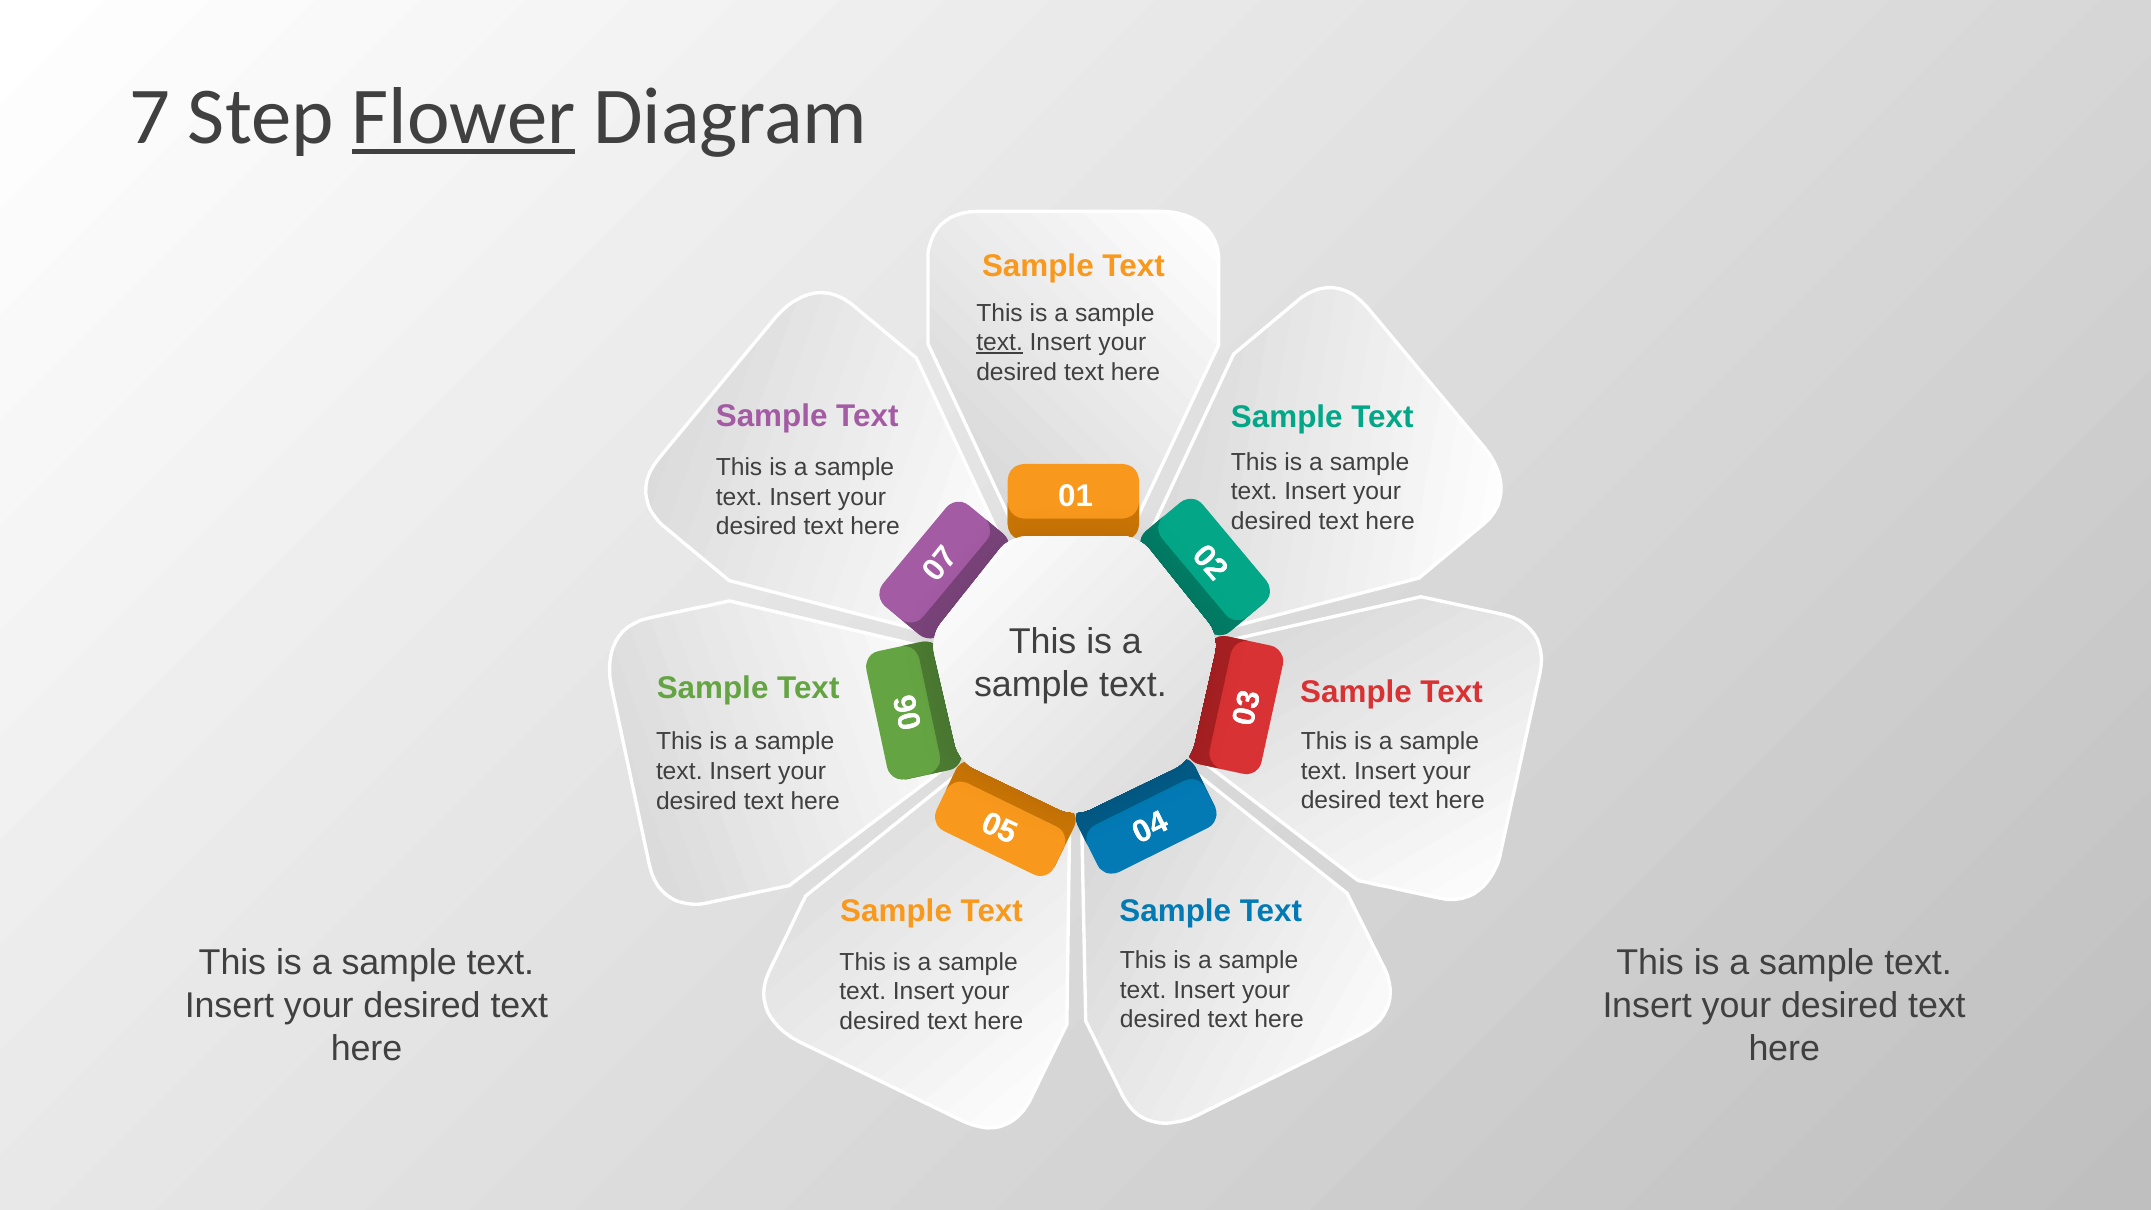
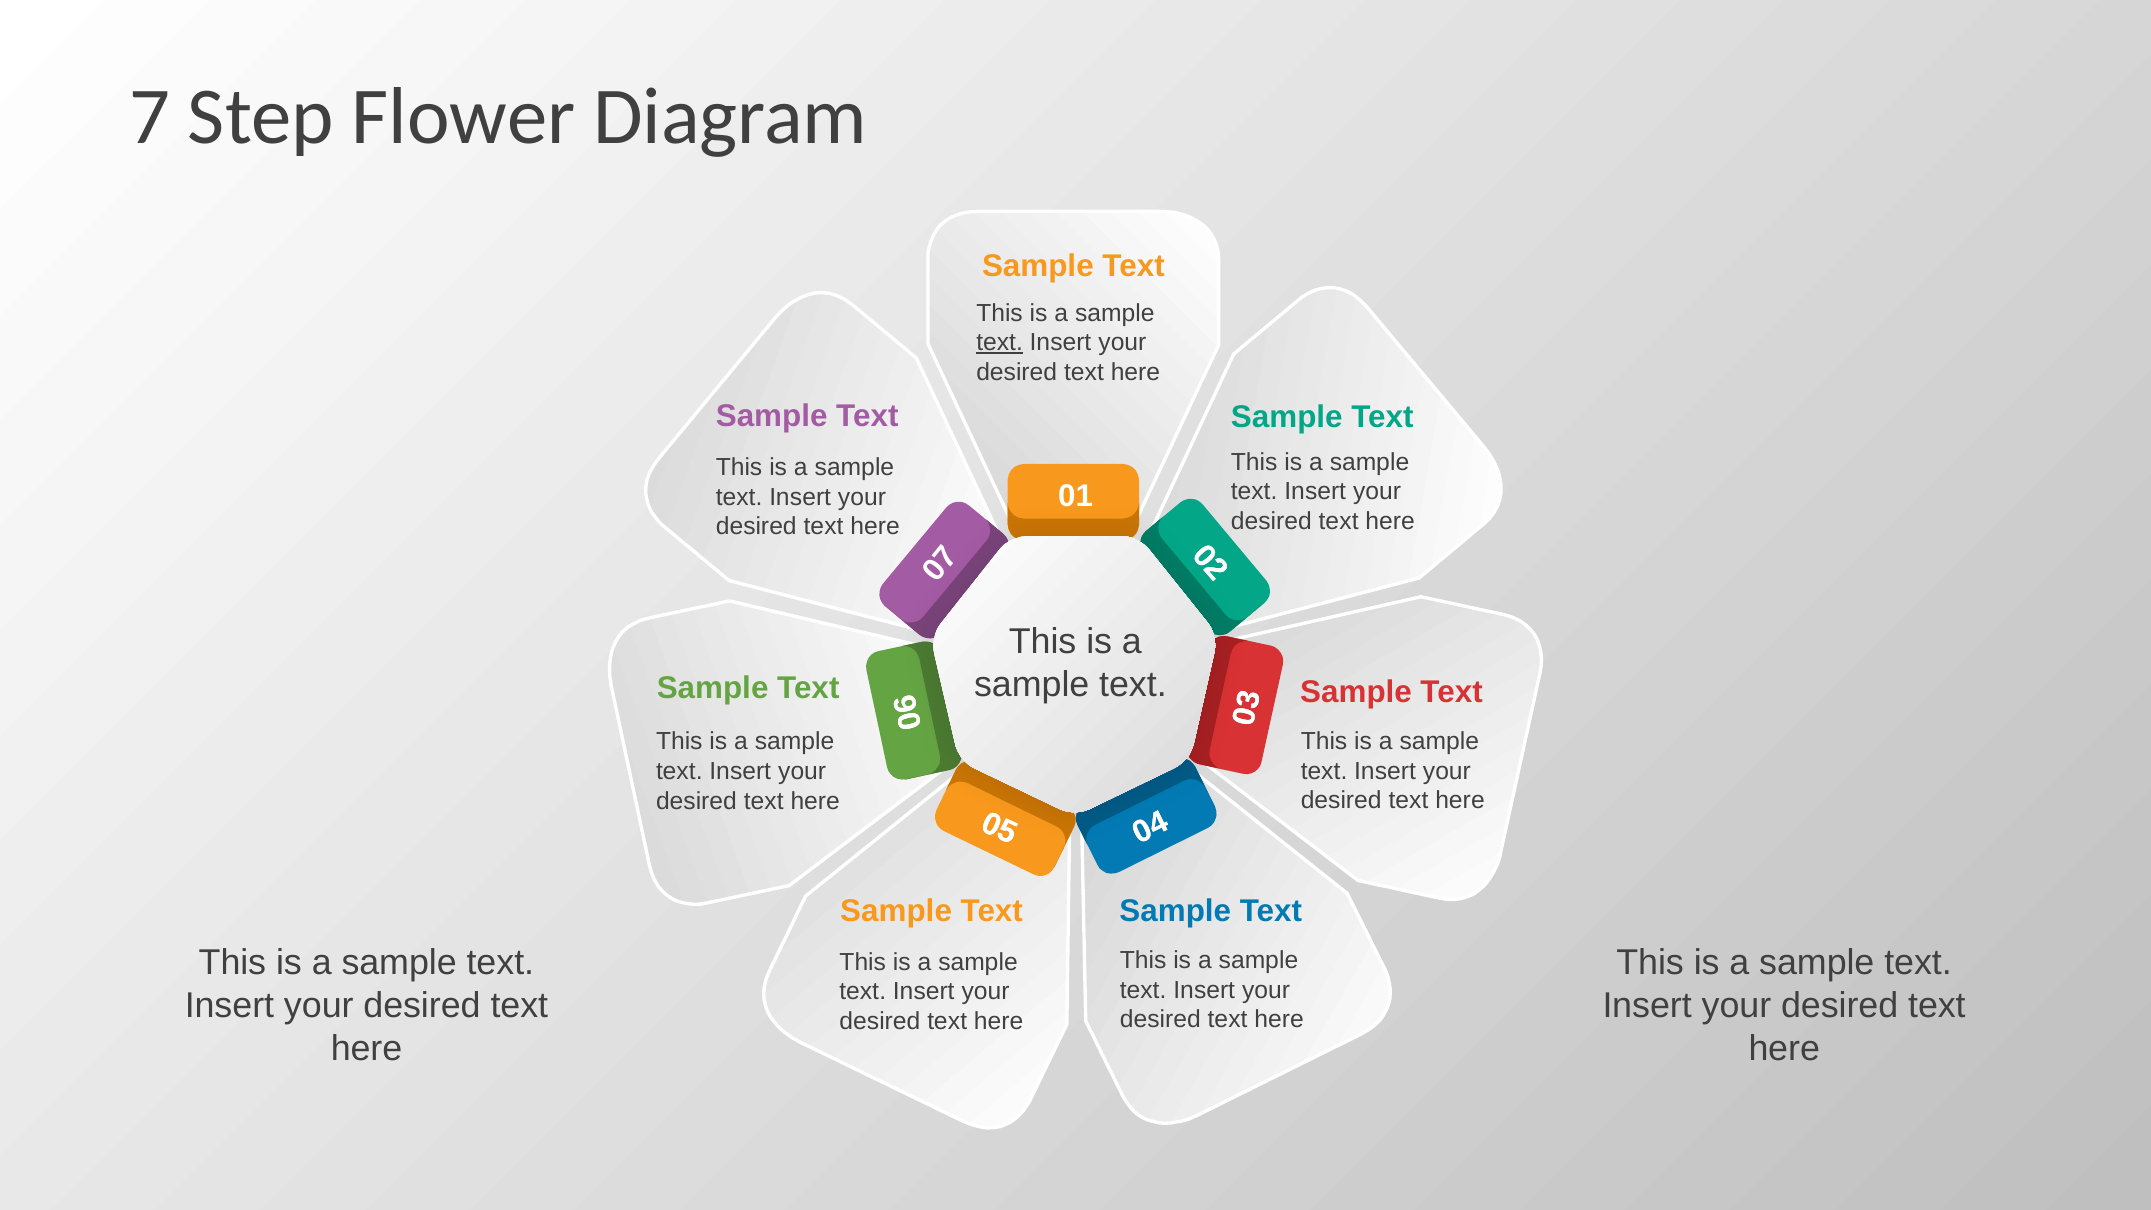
Flower underline: present -> none
